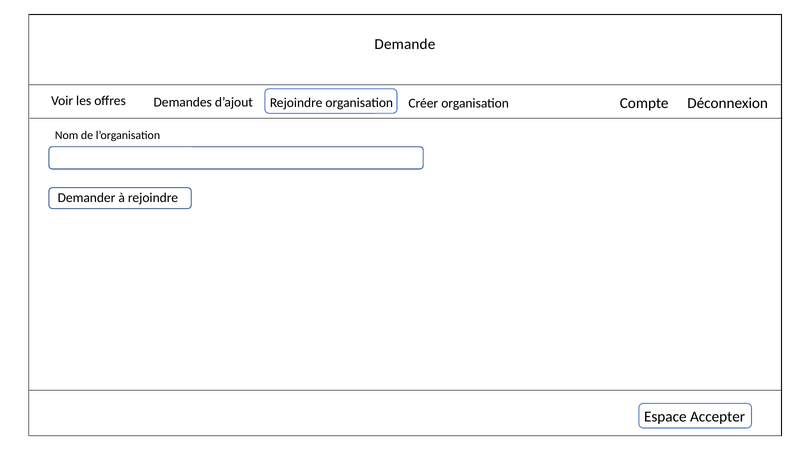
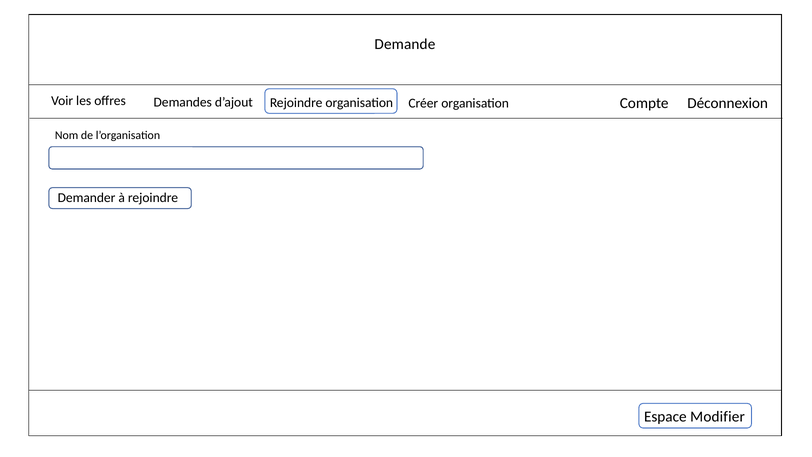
Accepter: Accepter -> Modifier
